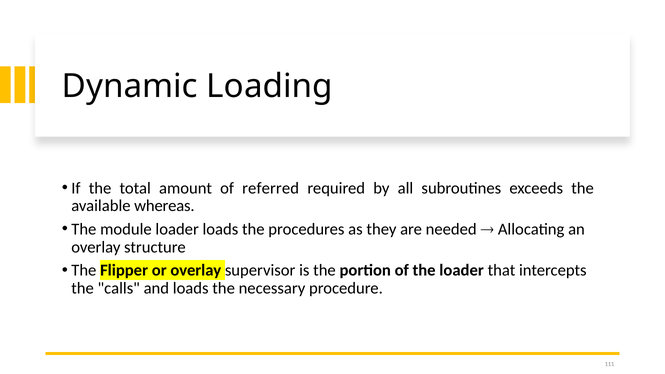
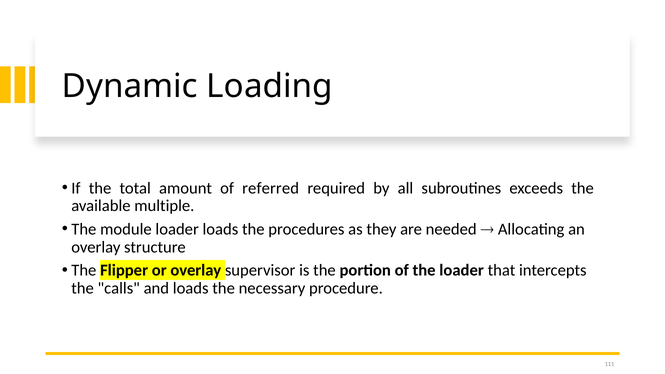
whereas: whereas -> multiple
